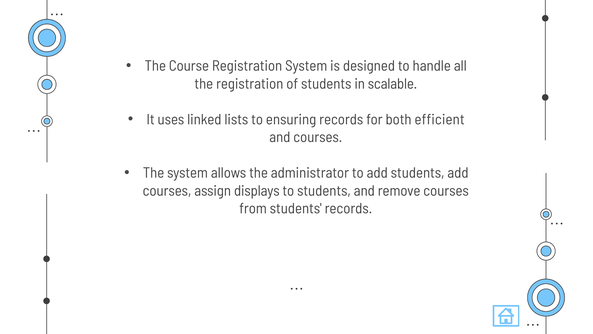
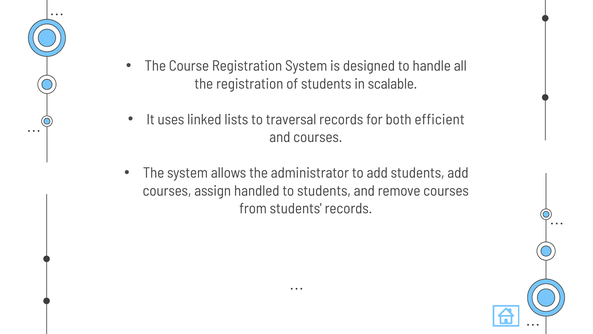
ensuring: ensuring -> traversal
displays: displays -> handled
